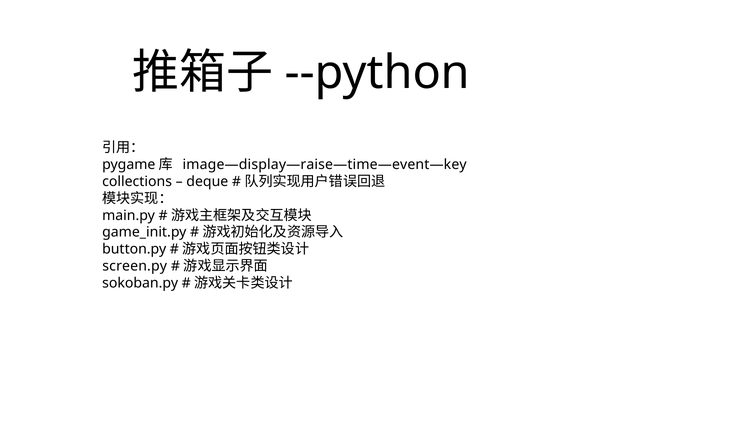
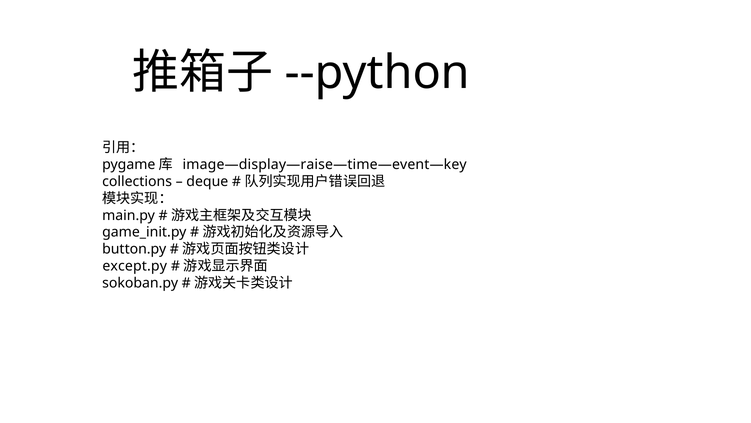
screen.py: screen.py -> except.py
